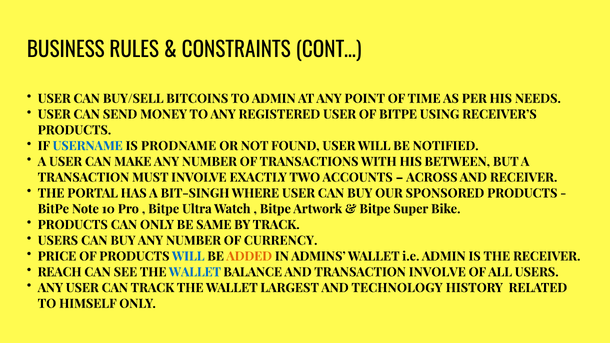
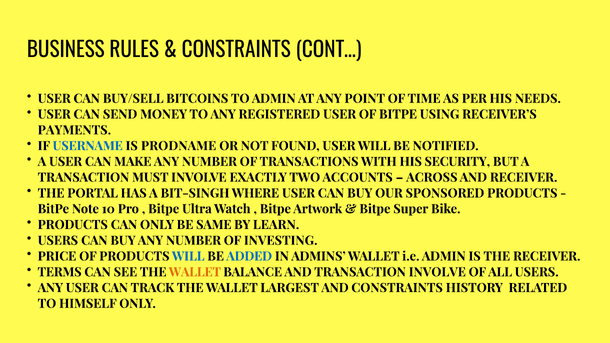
PRODUCTS at (74, 130): PRODUCTS -> PAYMENTS
BETWEEN: BETWEEN -> SECURITY
BY TRACK: TRACK -> LEARN
CURRENCY: CURRENCY -> INVESTING
ADDED colour: orange -> blue
REACH: REACH -> TERMS
WALLET at (195, 272) colour: blue -> orange
AND TECHNOLOGY: TECHNOLOGY -> CONSTRAINTS
